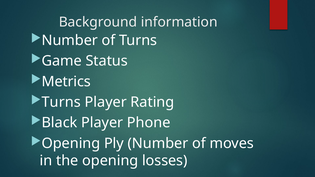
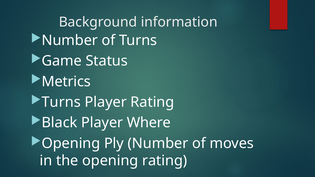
Phone: Phone -> Where
opening losses: losses -> rating
